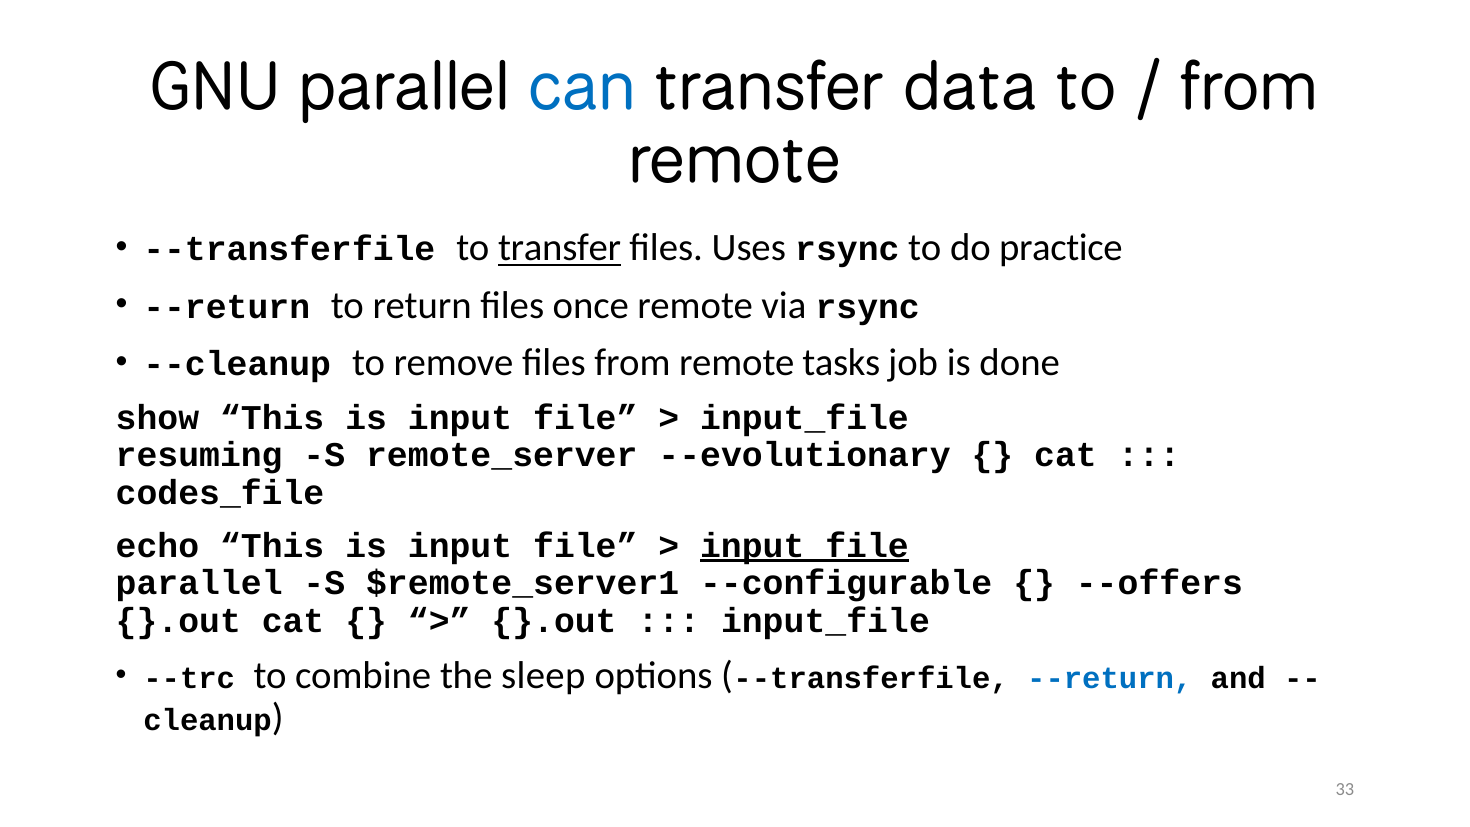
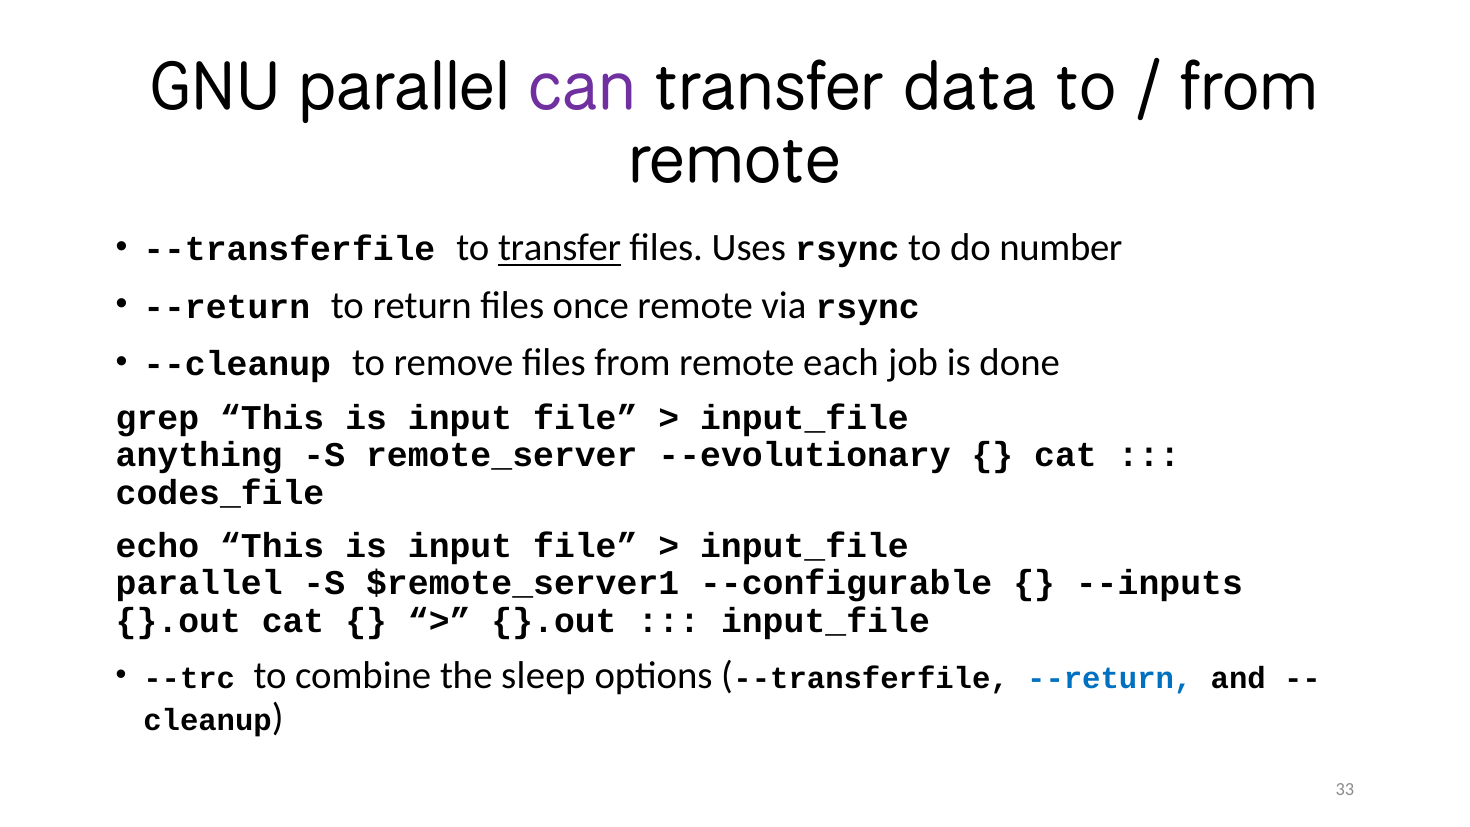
can colour: blue -> purple
practice: practice -> number
tasks: tasks -> each
show: show -> grep
resuming: resuming -> anything
input_file at (804, 546) underline: present -> none
--offers: --offers -> --inputs
